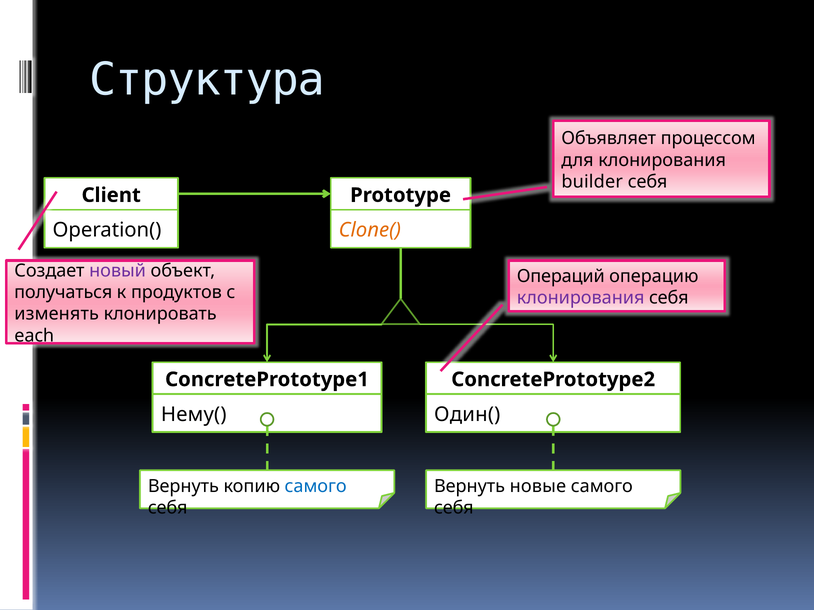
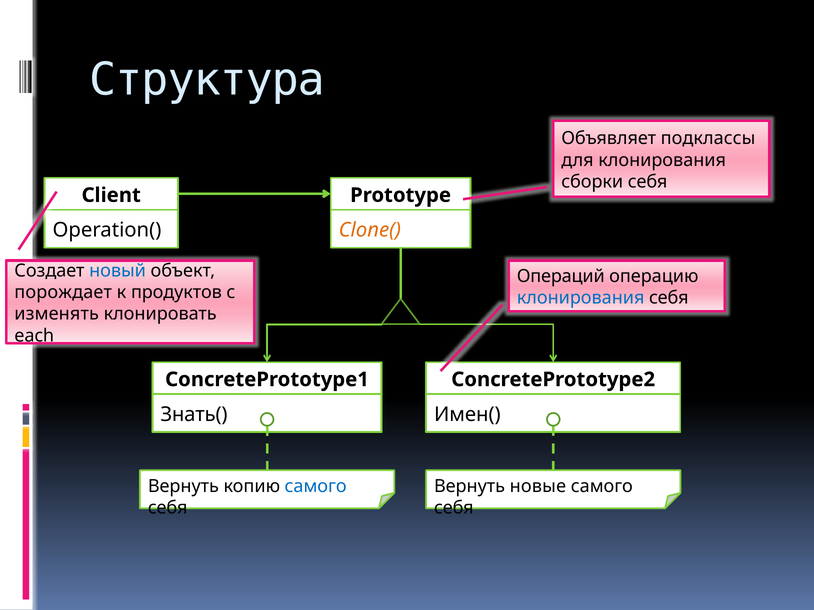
процессом: процессом -> подклассы
builder: builder -> сборки
новый colour: purple -> blue
получаться: получаться -> порождает
клонирования at (581, 298) colour: purple -> blue
Нему(: Нему( -> Знать(
Один(: Один( -> Имен(
